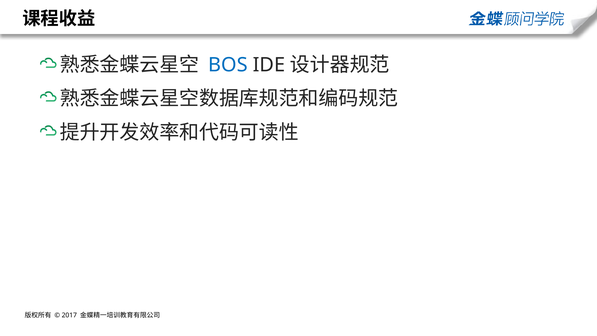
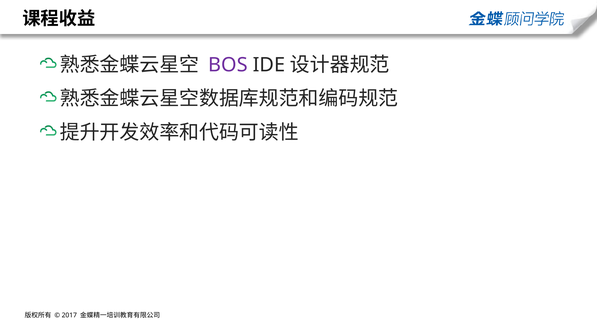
BOS colour: blue -> purple
